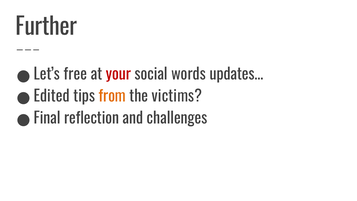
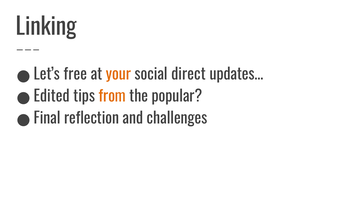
Further: Further -> Linking
your colour: red -> orange
words: words -> direct
victims: victims -> popular
